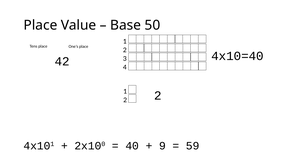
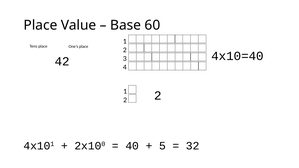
50: 50 -> 60
9: 9 -> 5
59: 59 -> 32
